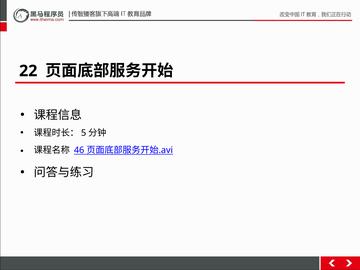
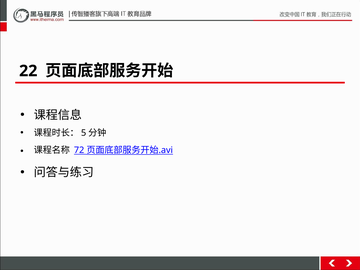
46: 46 -> 72
